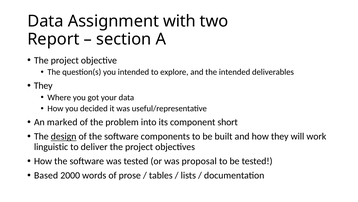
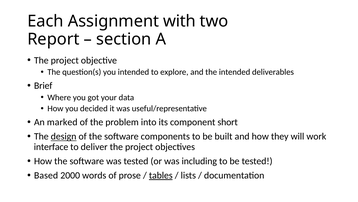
Data at (45, 21): Data -> Each
They at (43, 85): They -> Brief
linguistic: linguistic -> interface
proposal: proposal -> including
tables underline: none -> present
